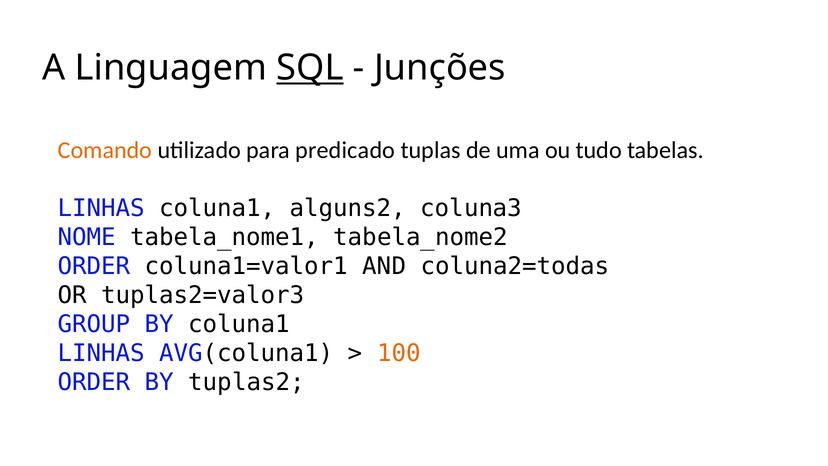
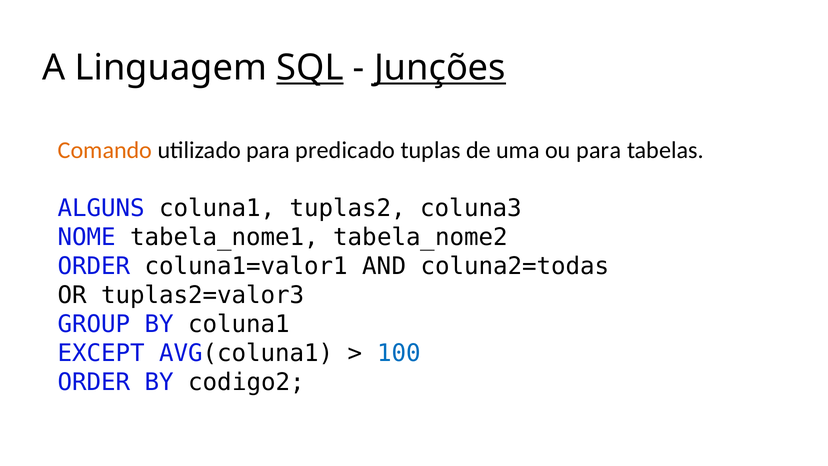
Junções underline: none -> present
ou tudo: tudo -> para
LINHAS at (101, 208): LINHAS -> ALGUNS
alguns2: alguns2 -> tuplas2
LINHAS at (101, 353): LINHAS -> EXCEPT
100 colour: orange -> blue
tuplas2: tuplas2 -> codigo2
